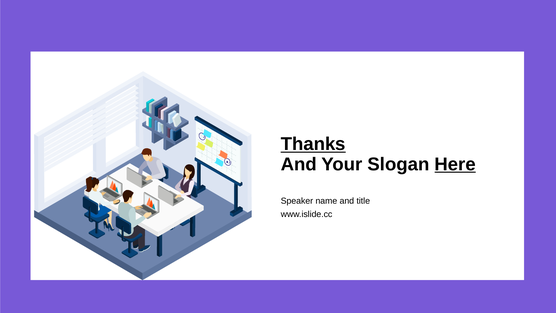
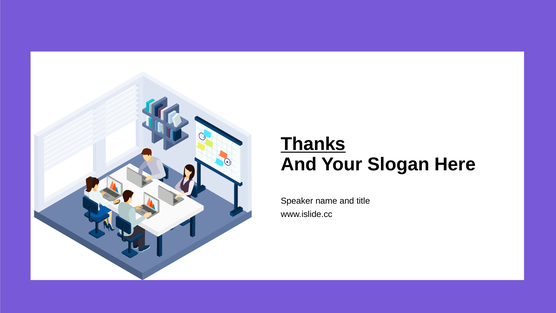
Here underline: present -> none
